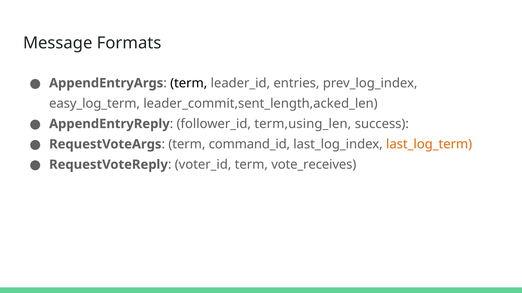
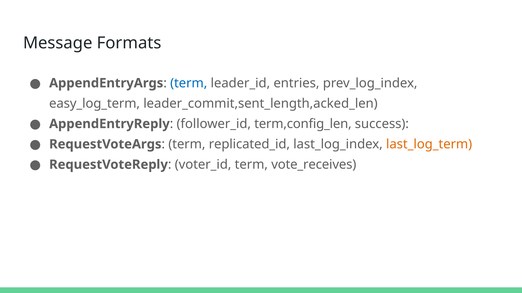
term at (189, 83) colour: black -> blue
term,using_len: term,using_len -> term,config_len
command_id: command_id -> replicated_id
